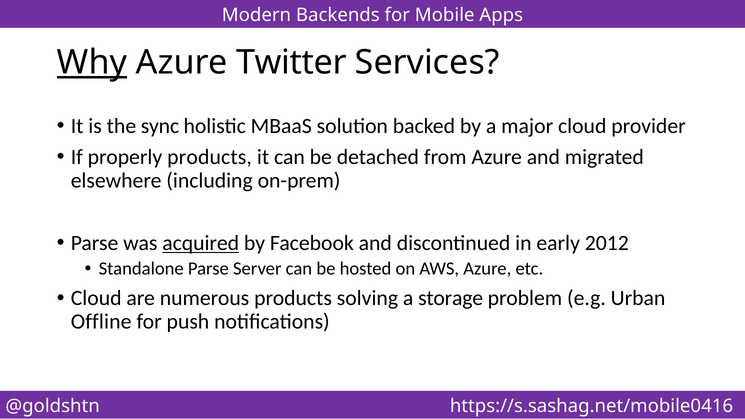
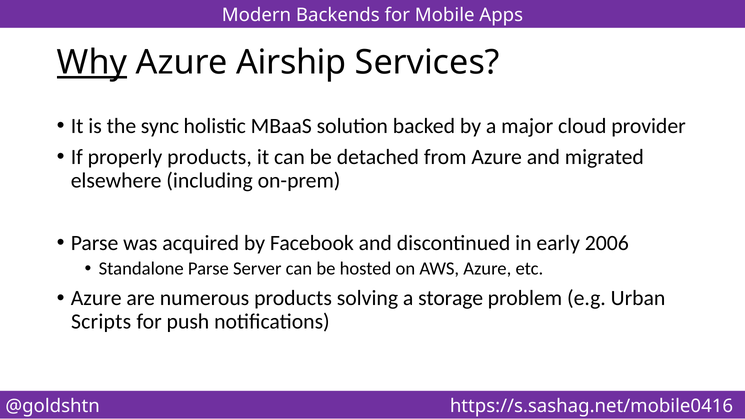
Twitter: Twitter -> Airship
acquired underline: present -> none
2012: 2012 -> 2006
Cloud at (96, 298): Cloud -> Azure
Offline: Offline -> Scripts
